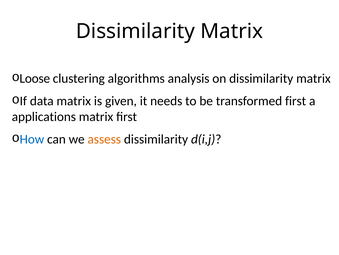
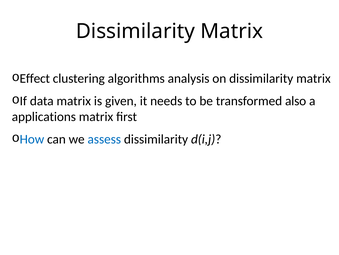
Loose: Loose -> Effect
transformed first: first -> also
assess colour: orange -> blue
